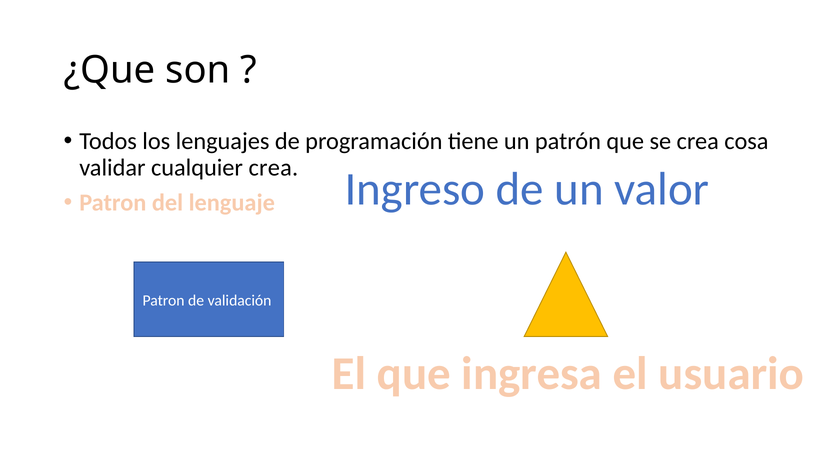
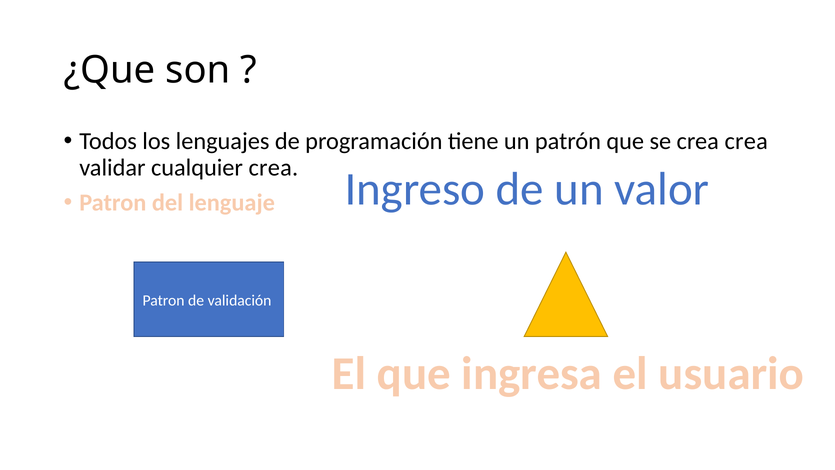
crea cosa: cosa -> crea
